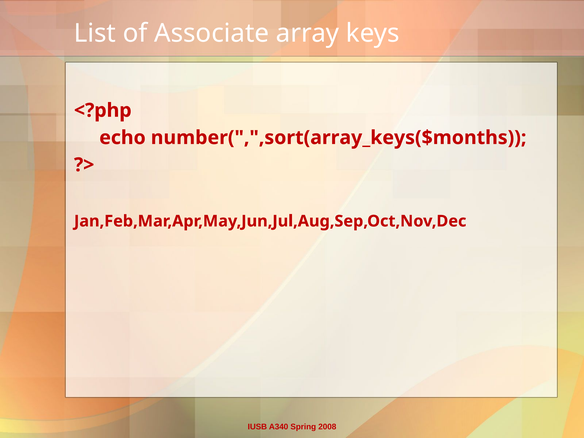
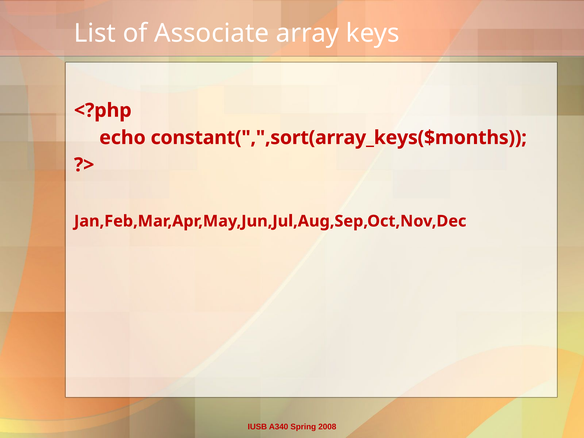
number(",",sort(array_keys($months: number(",",sort(array_keys($months -> constant(",",sort(array_keys($months
